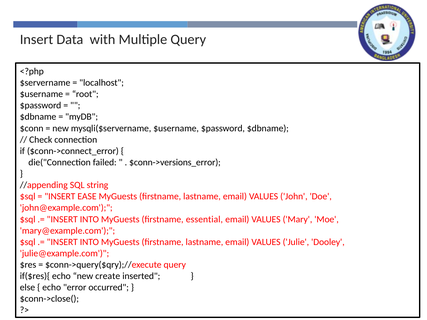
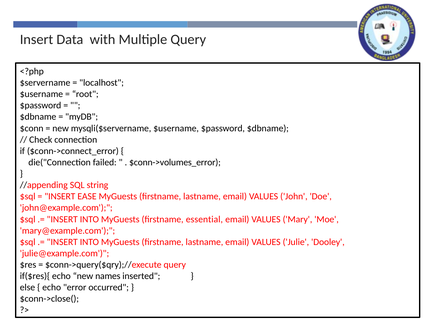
$conn->versions_error: $conn->versions_error -> $conn->volumes_error
create: create -> names
